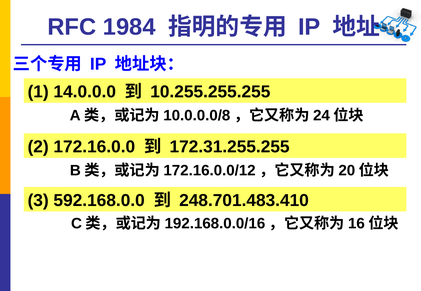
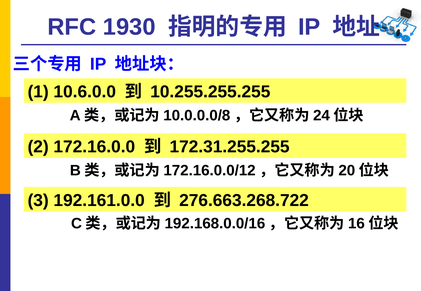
1984: 1984 -> 1930
14.0.0.0: 14.0.0.0 -> 10.6.0.0
592.168.0.0: 592.168.0.0 -> 192.161.0.0
248.701.483.410: 248.701.483.410 -> 276.663.268.722
